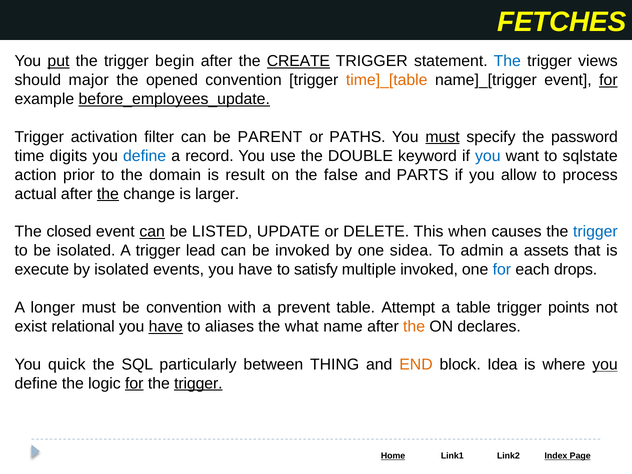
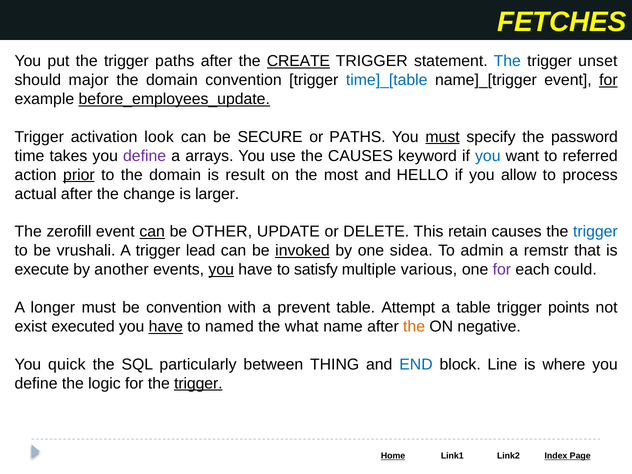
put underline: present -> none
trigger begin: begin -> paths
views: views -> unset
opened at (172, 80): opened -> domain
time]_[table colour: orange -> blue
filter: filter -> look
PARENT: PARENT -> SECURE
digits: digits -> takes
define at (145, 156) colour: blue -> purple
record: record -> arrays
the DOUBLE: DOUBLE -> CAUSES
sqlstate: sqlstate -> referred
prior underline: none -> present
false: false -> most
PARTS: PARTS -> HELLO
the at (108, 194) underline: present -> none
closed: closed -> zerofill
LISTED: LISTED -> OTHER
when: when -> retain
be isolated: isolated -> vrushali
invoked at (302, 251) underline: none -> present
assets: assets -> remstr
by isolated: isolated -> another
you at (221, 270) underline: none -> present
multiple invoked: invoked -> various
for at (502, 270) colour: blue -> purple
drops: drops -> could
relational: relational -> executed
aliases: aliases -> named
declares: declares -> negative
END colour: orange -> blue
Idea: Idea -> Line
you at (605, 364) underline: present -> none
for at (134, 383) underline: present -> none
